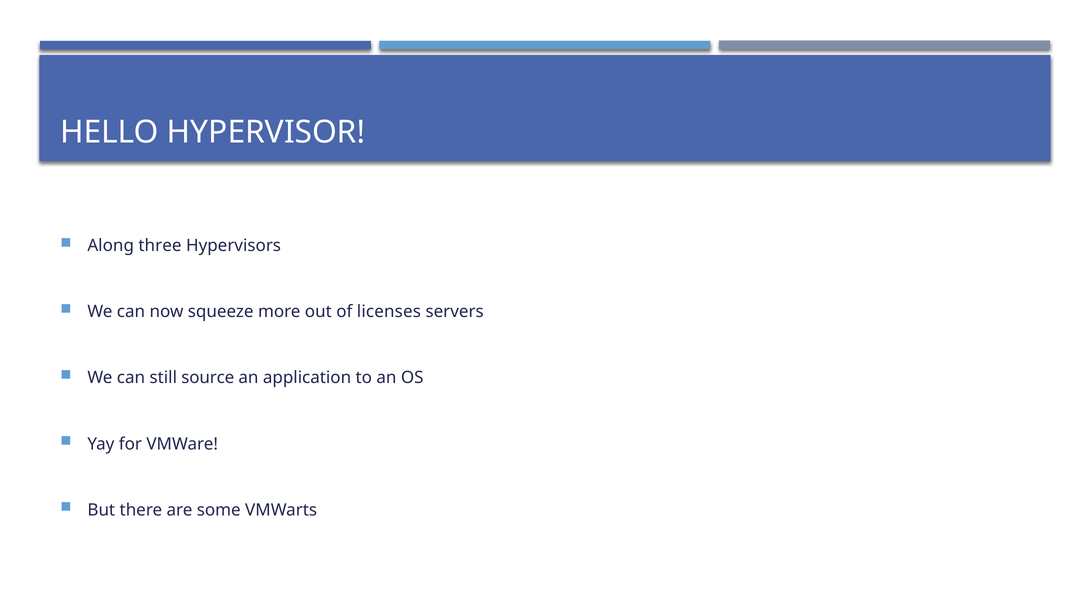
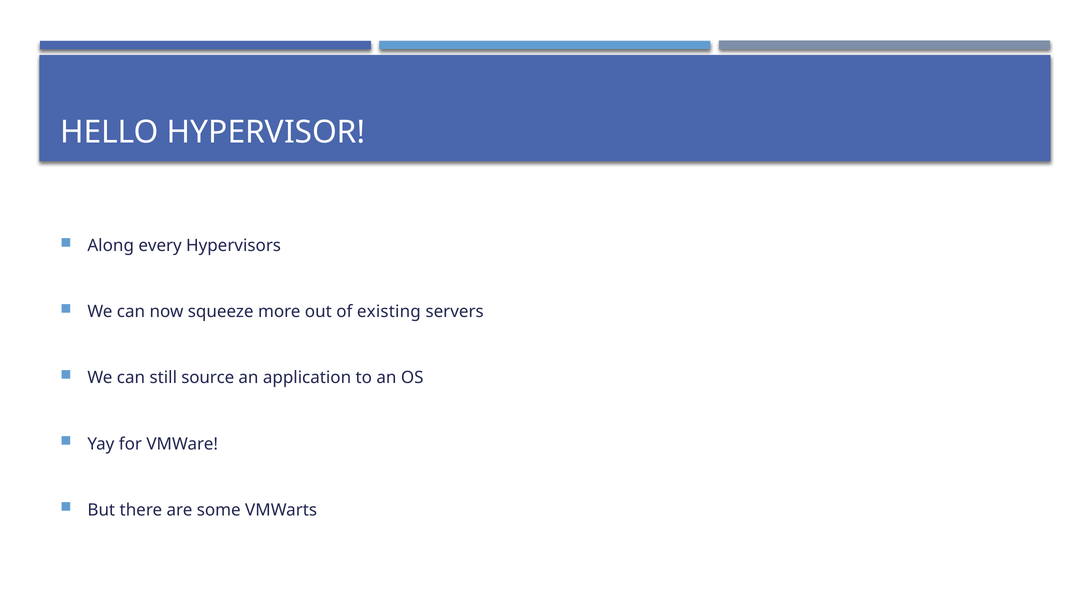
three: three -> every
licenses: licenses -> existing
